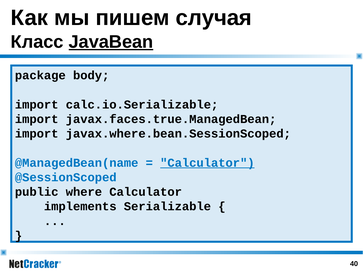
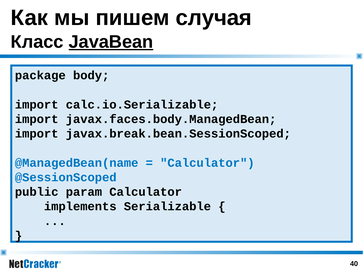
javax.faces.true.ManagedBean: javax.faces.true.ManagedBean -> javax.faces.body.ManagedBean
javax.where.bean.SessionScoped: javax.where.bean.SessionScoped -> javax.break.bean.SessionScoped
Calculator at (207, 162) underline: present -> none
where: where -> param
